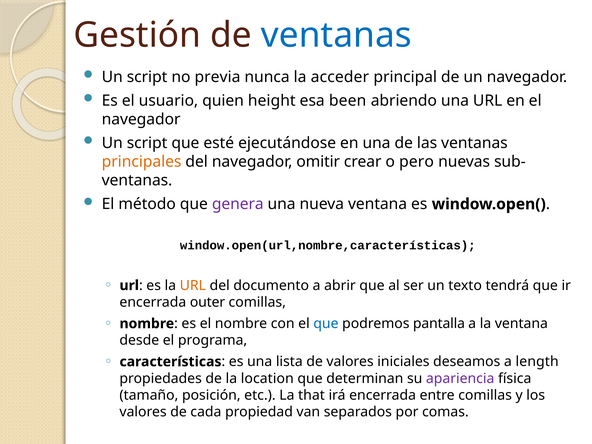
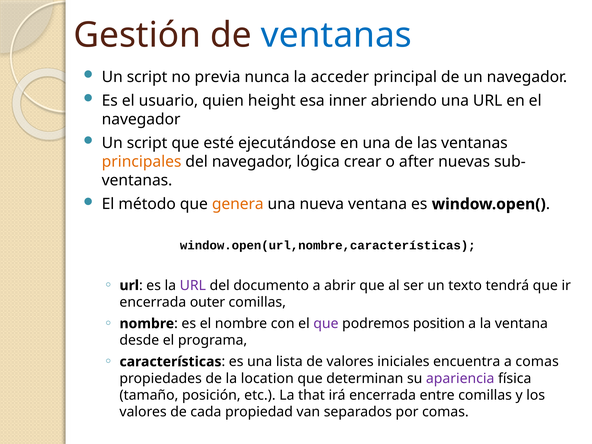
been: been -> inner
omitir: omitir -> lógica
pero: pero -> after
genera colour: purple -> orange
URL at (193, 286) colour: orange -> purple
que at (326, 324) colour: blue -> purple
pantalla: pantalla -> position
deseamos: deseamos -> encuentra
a length: length -> comas
